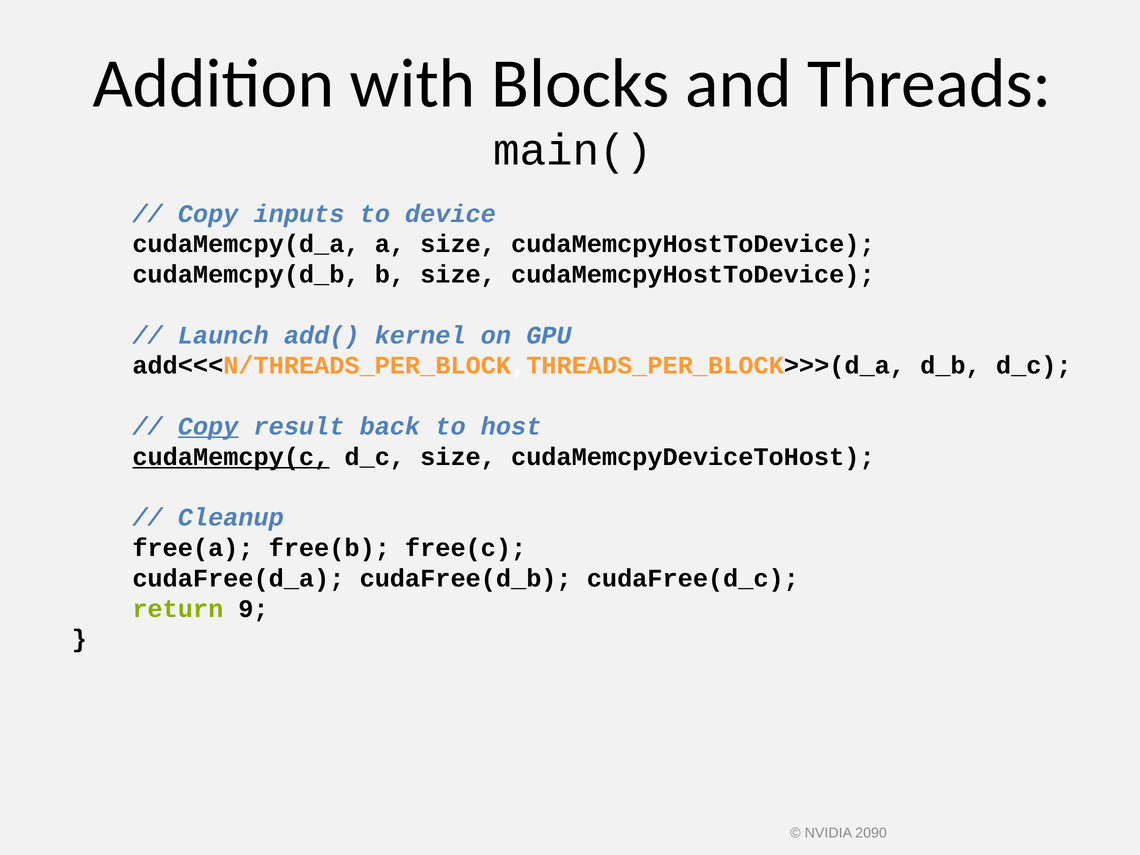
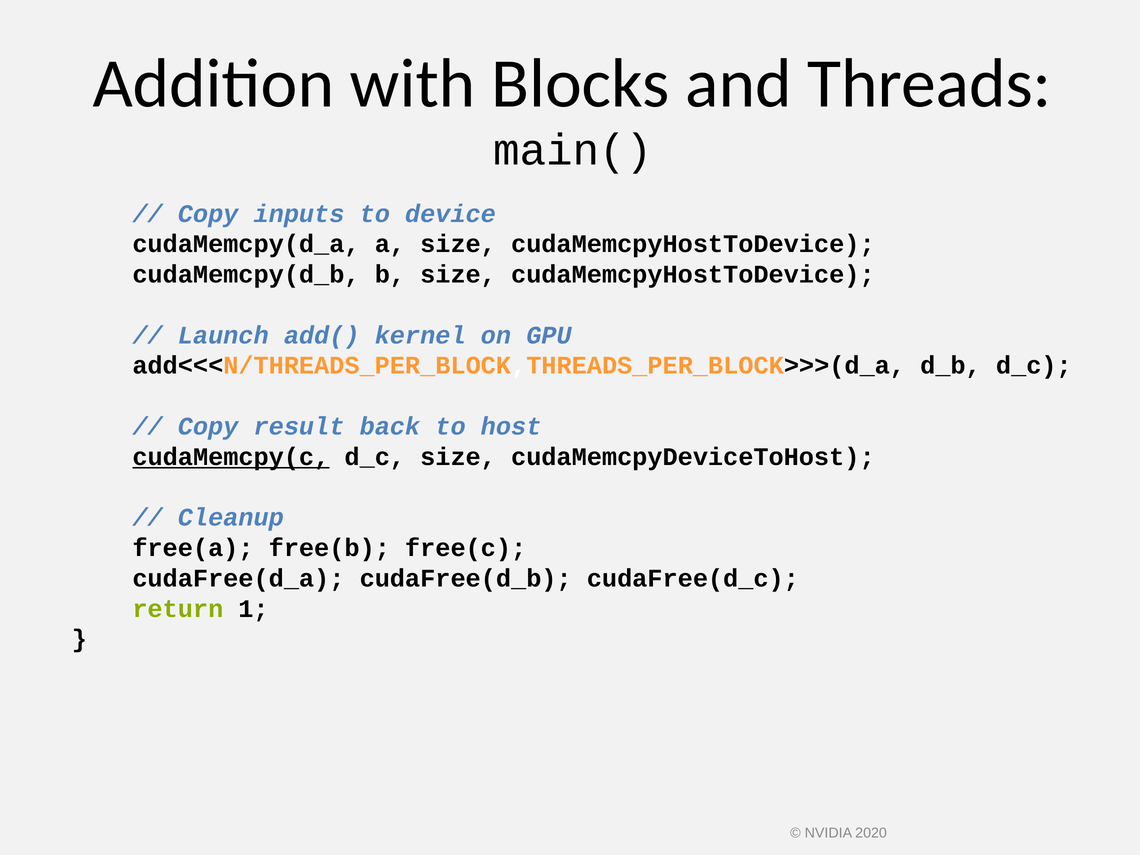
Copy at (208, 426) underline: present -> none
9: 9 -> 1
2090: 2090 -> 2020
